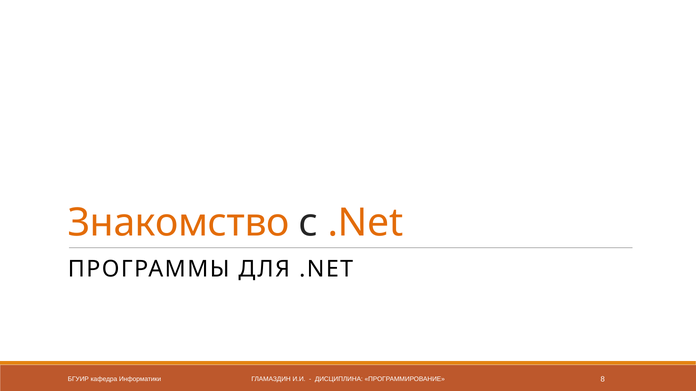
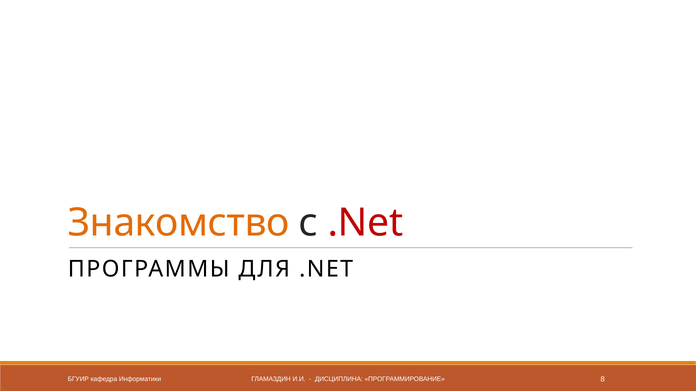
.Net at (365, 223) colour: orange -> red
